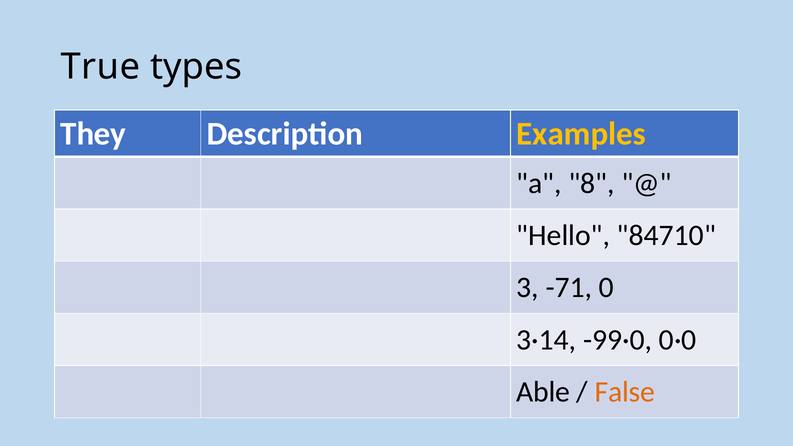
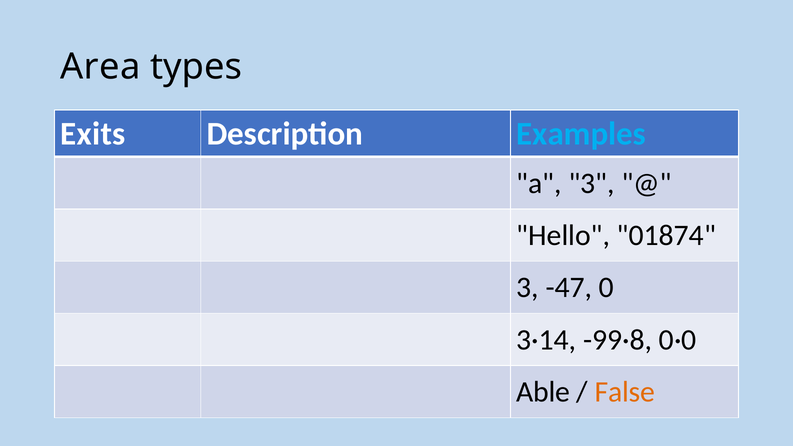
True: True -> Area
They: They -> Exits
Examples colour: yellow -> light blue
a 8: 8 -> 3
84710: 84710 -> 01874
-71: -71 -> -47
-99·0: -99·0 -> -99·8
